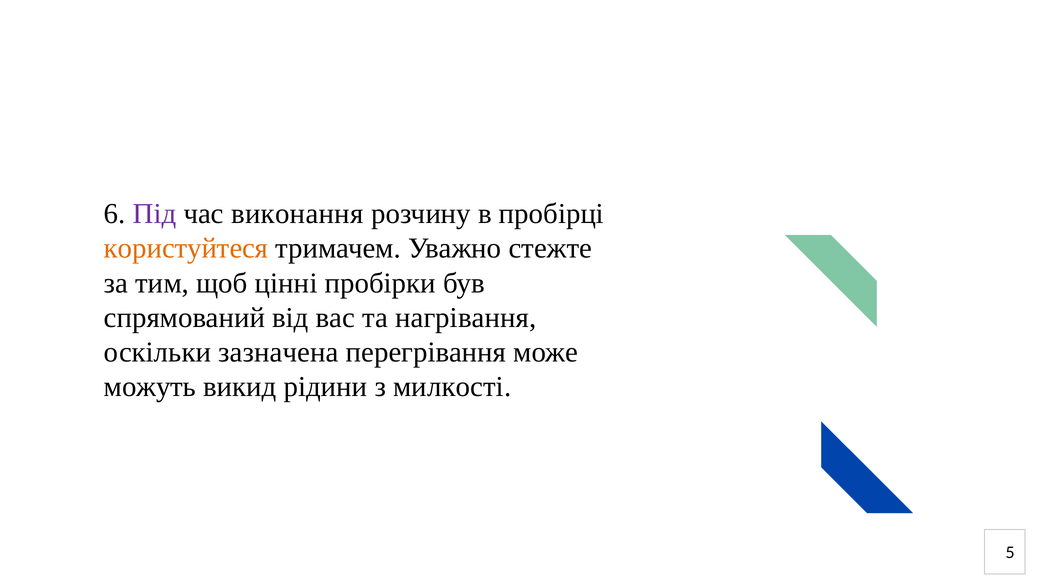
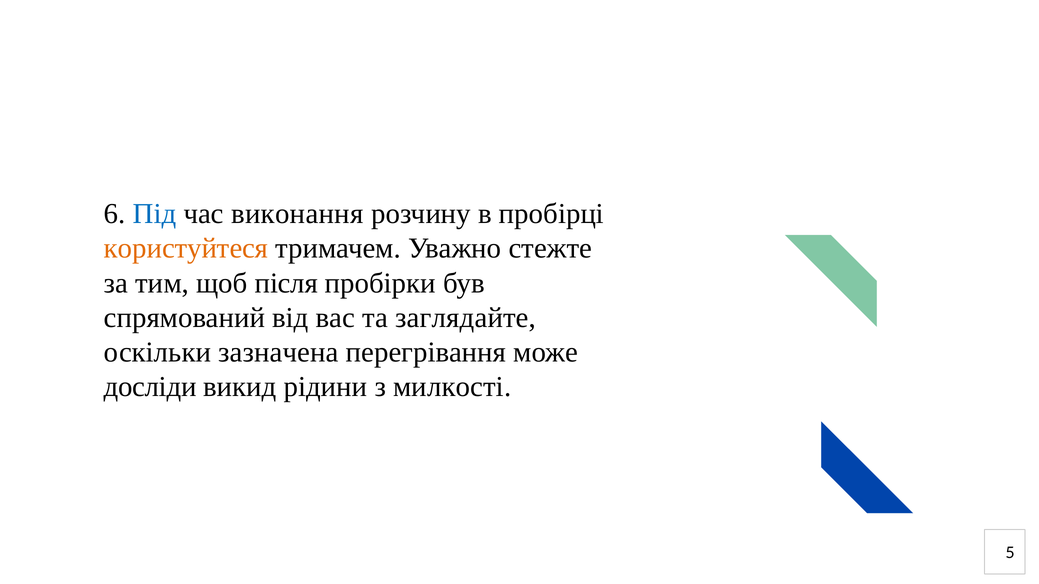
Під colour: purple -> blue
цінні: цінні -> після
нагрівання: нагрівання -> заглядайте
можуть: можуть -> досліди
